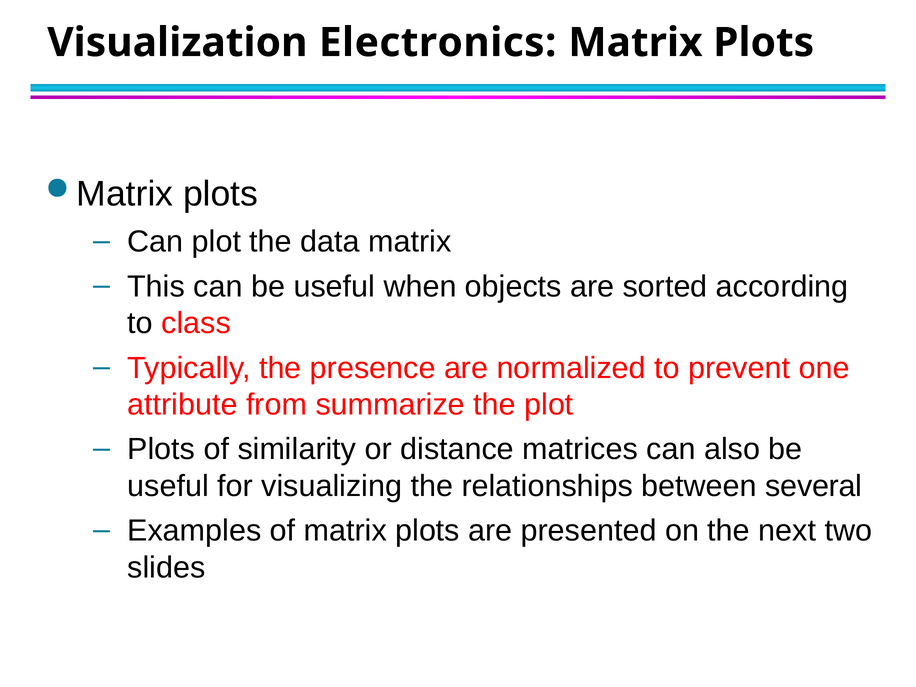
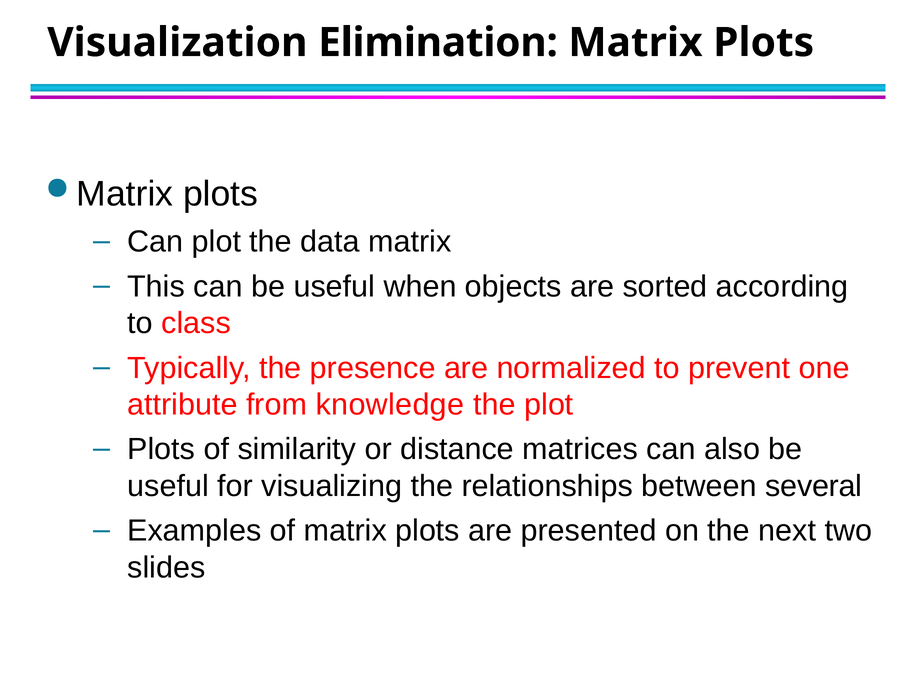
Electronics: Electronics -> Elimination
summarize: summarize -> knowledge
